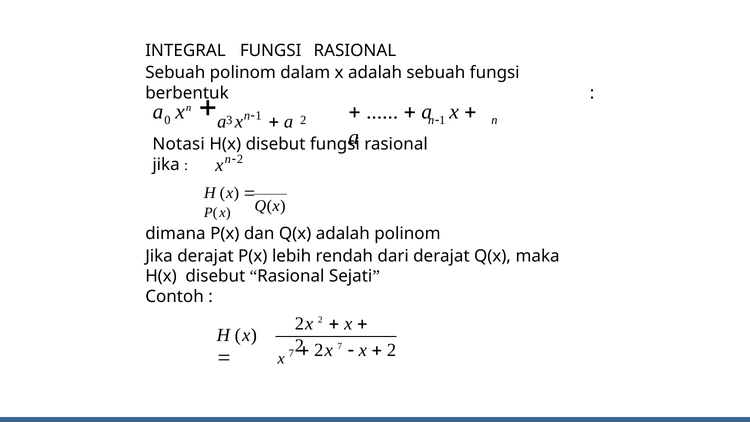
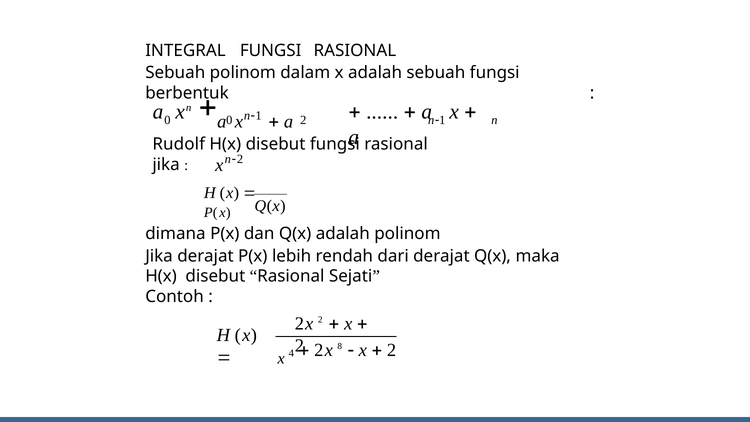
0 3: 3 -> 0
Notasi: Notasi -> Rudolf
2x 7: 7 -> 8
x 7: 7 -> 4
